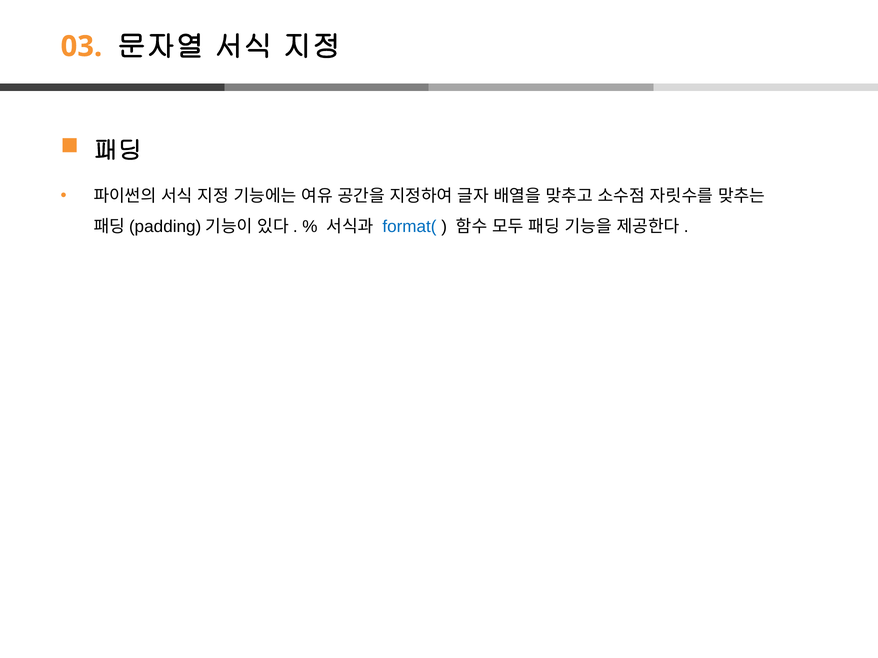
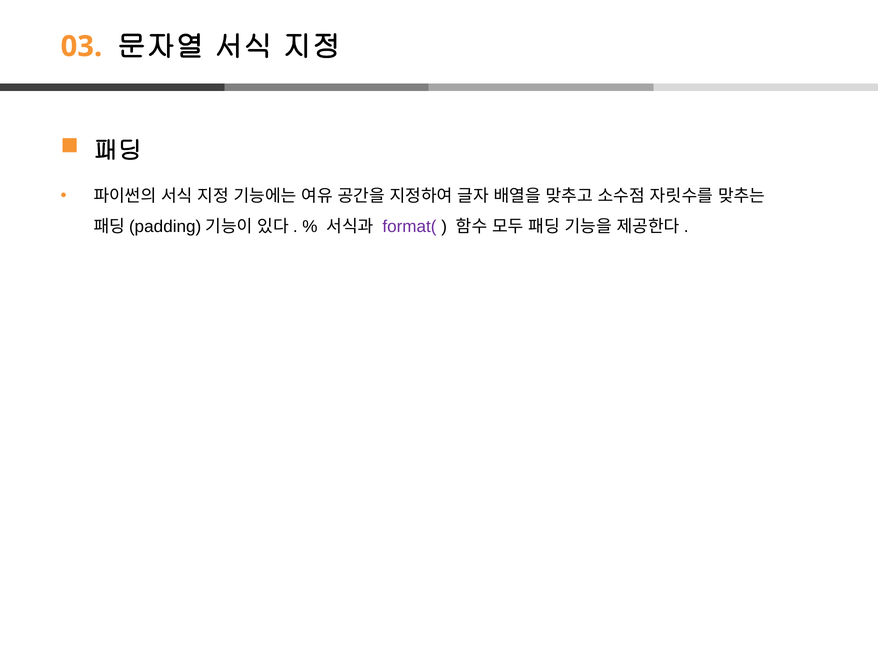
format( colour: blue -> purple
